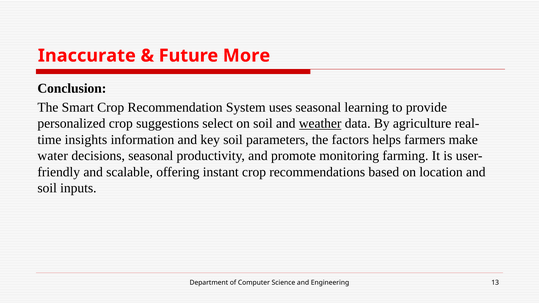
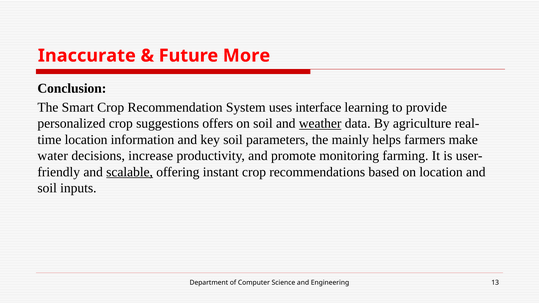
uses seasonal: seasonal -> interface
select: select -> offers
insights at (86, 140): insights -> location
factors: factors -> mainly
decisions seasonal: seasonal -> increase
scalable underline: none -> present
